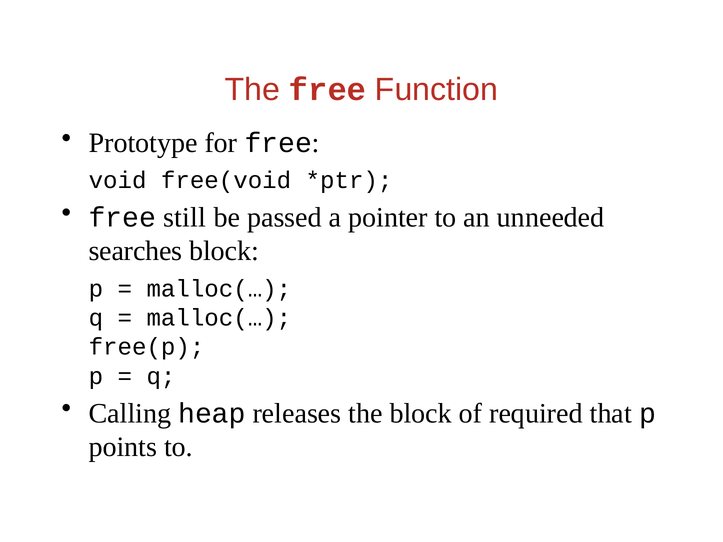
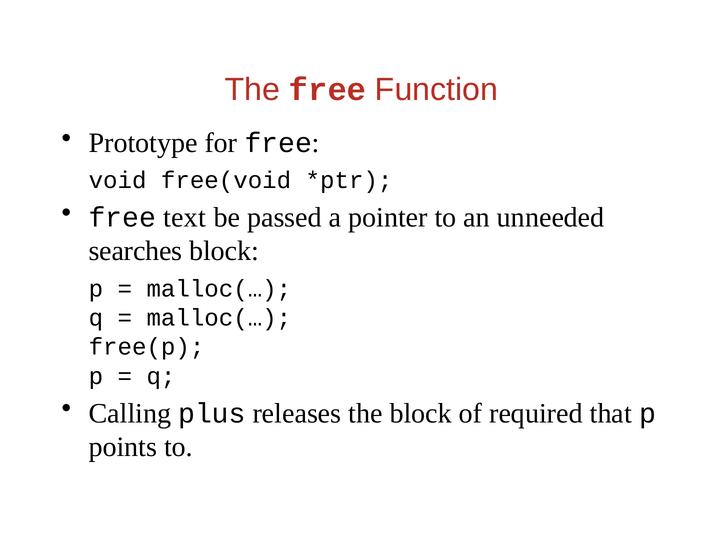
still: still -> text
heap: heap -> plus
